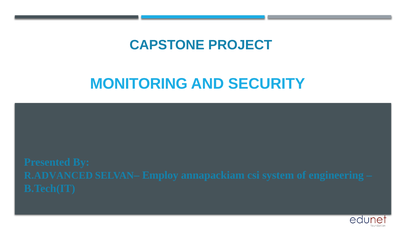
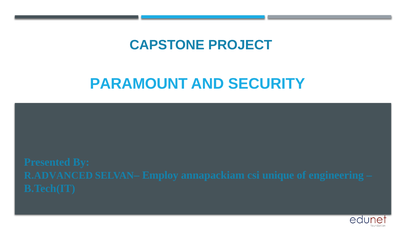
MONITORING: MONITORING -> PARAMOUNT
system: system -> unique
